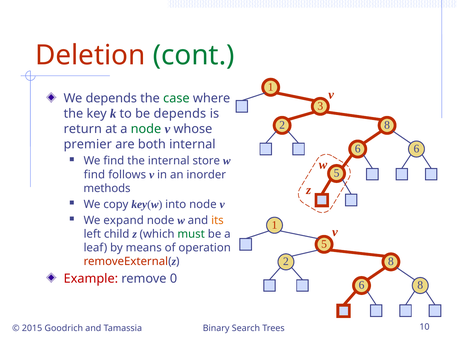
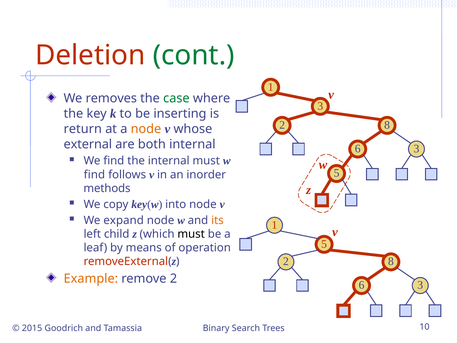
We depends: depends -> removes
be depends: depends -> inserting
node at (146, 129) colour: green -> orange
premier: premier -> external
6 at (416, 149): 6 -> 3
internal store: store -> must
must at (191, 234) colour: green -> black
Example colour: red -> orange
remove 0: 0 -> 2
8 at (420, 285): 8 -> 3
